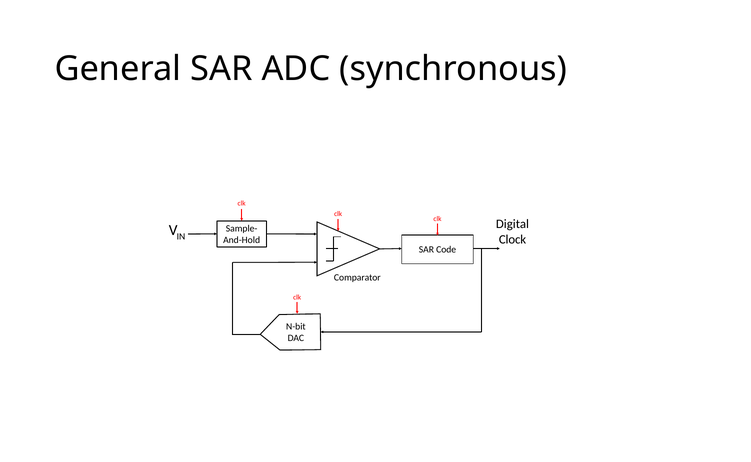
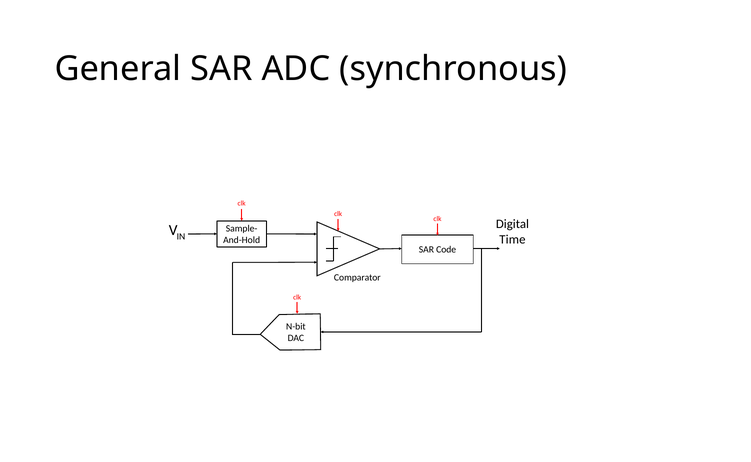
Clock: Clock -> Time
